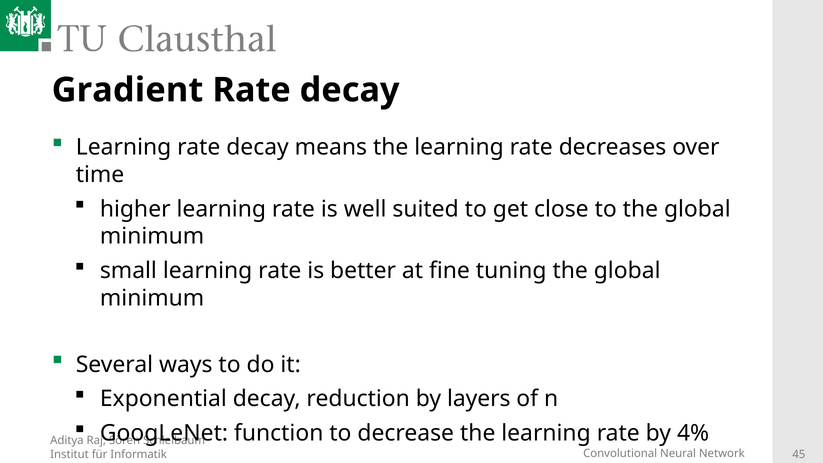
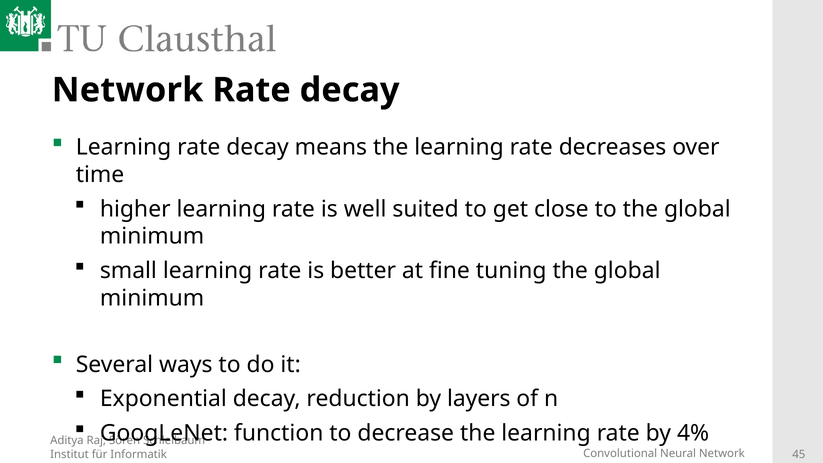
Gradient at (127, 90): Gradient -> Network
